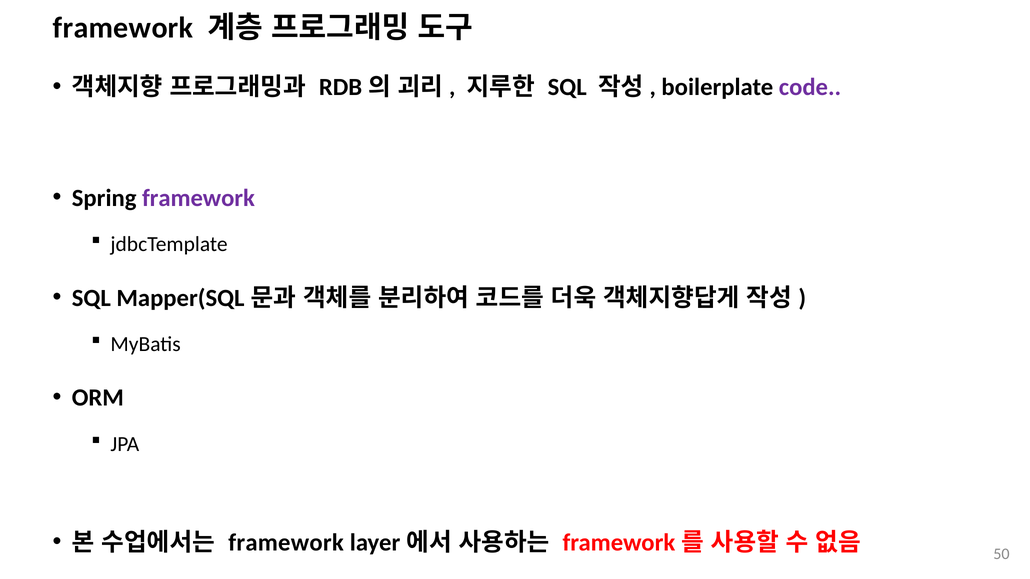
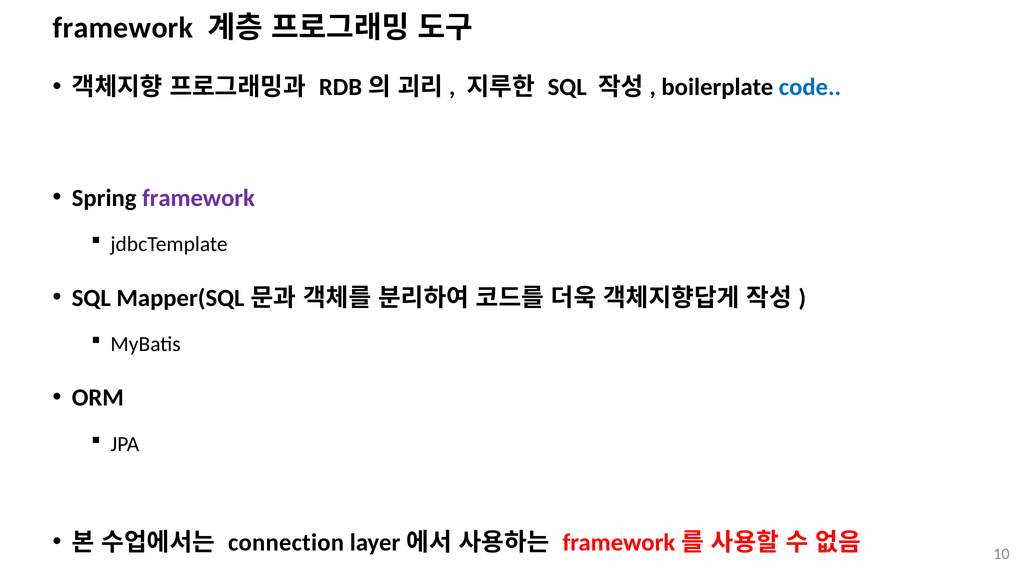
code colour: purple -> blue
framework at (286, 543): framework -> connection
50: 50 -> 10
